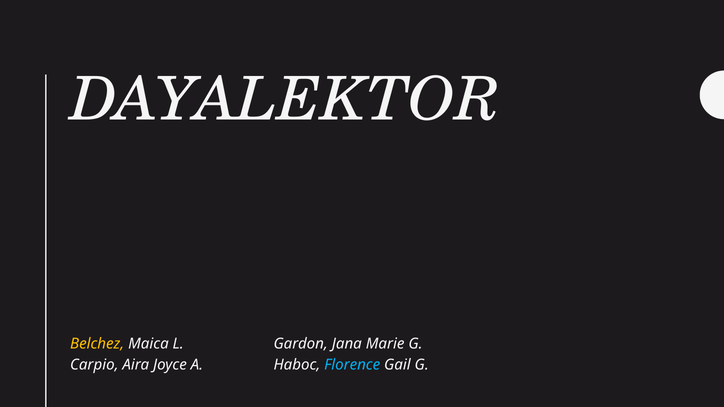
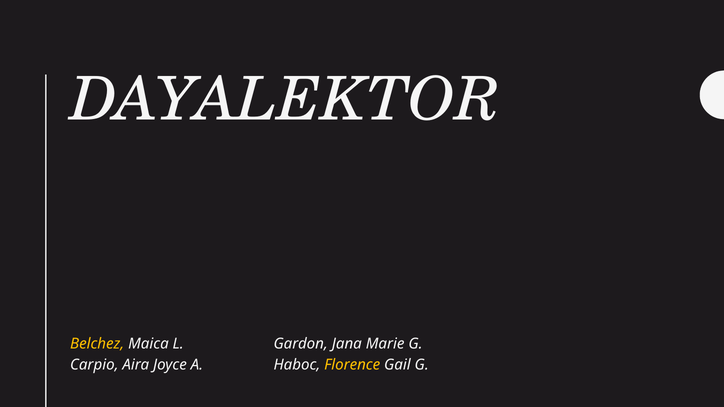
Florence colour: light blue -> yellow
